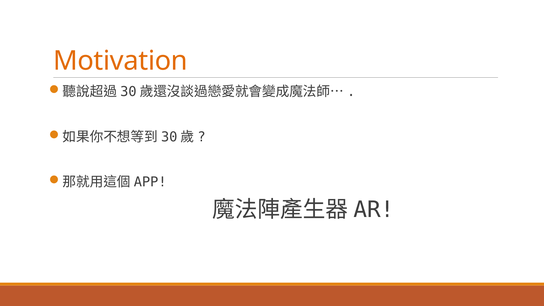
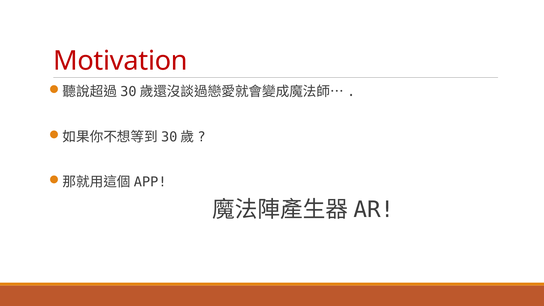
Motivation colour: orange -> red
